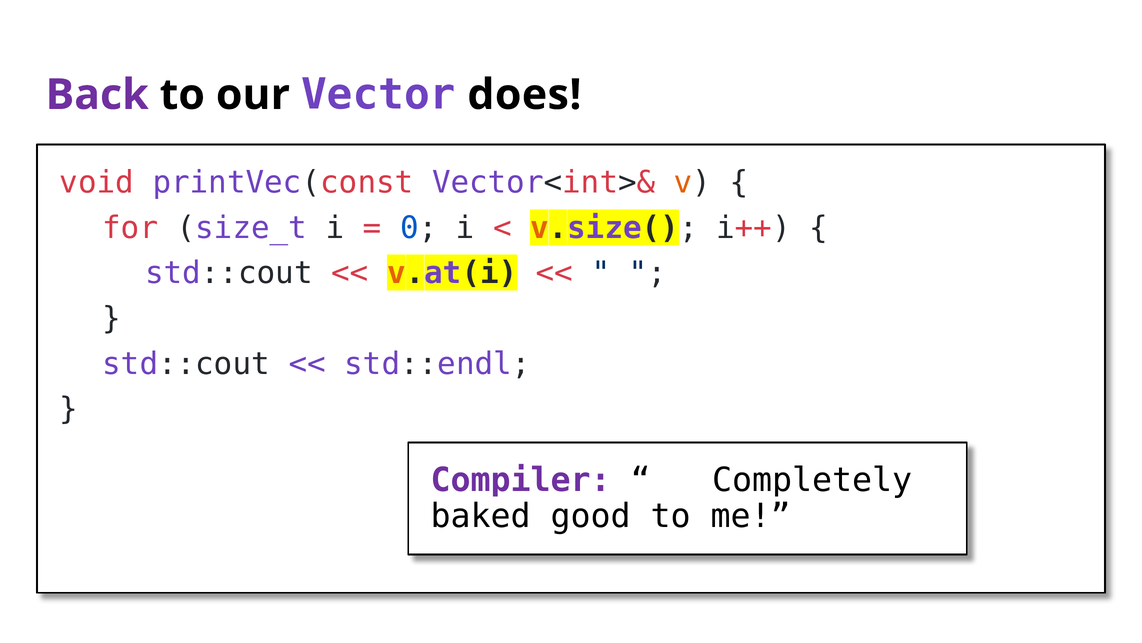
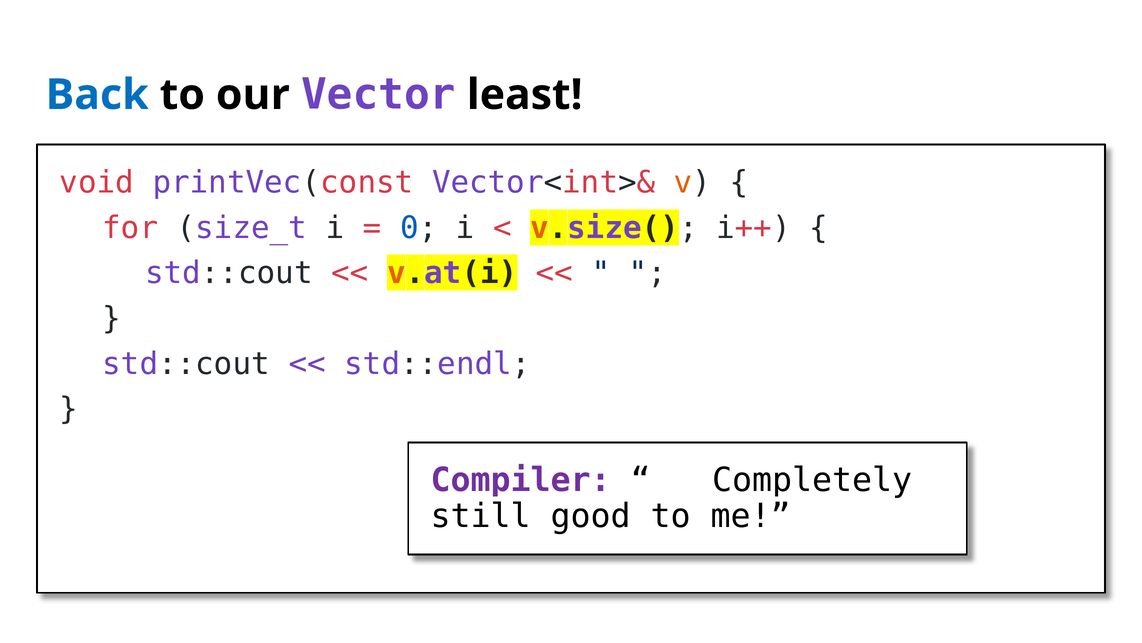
Back colour: purple -> blue
does: does -> least
baked: baked -> still
